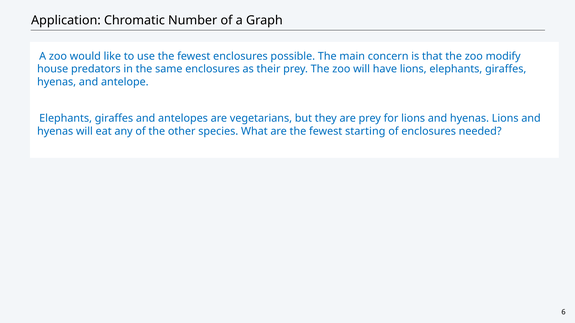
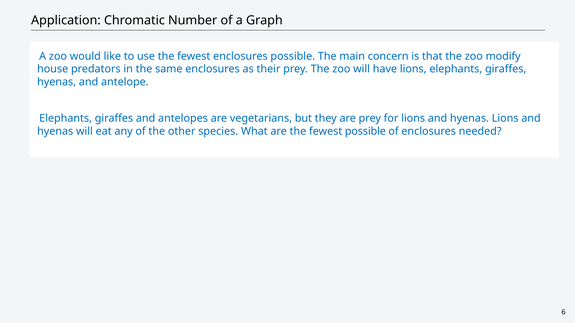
fewest starting: starting -> possible
